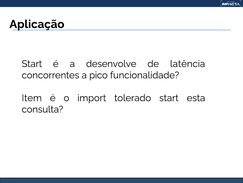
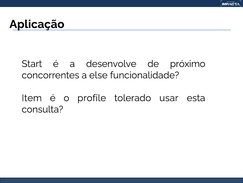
latência: latência -> próximo
pico: pico -> else
import: import -> profile
tolerado start: start -> usar
